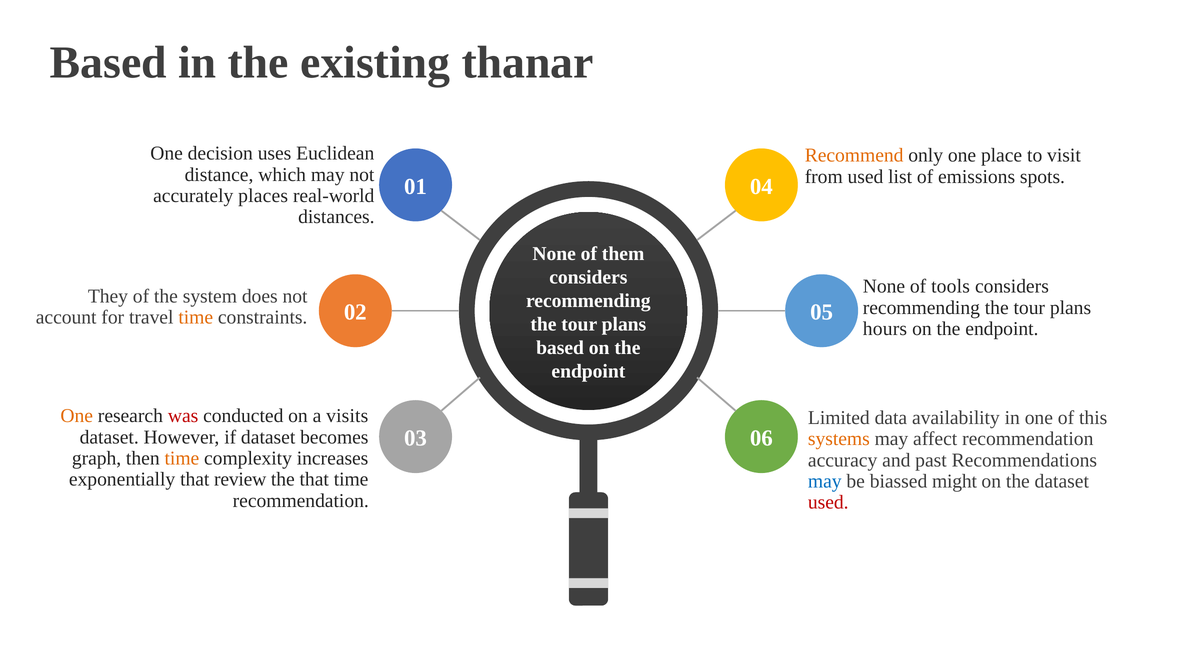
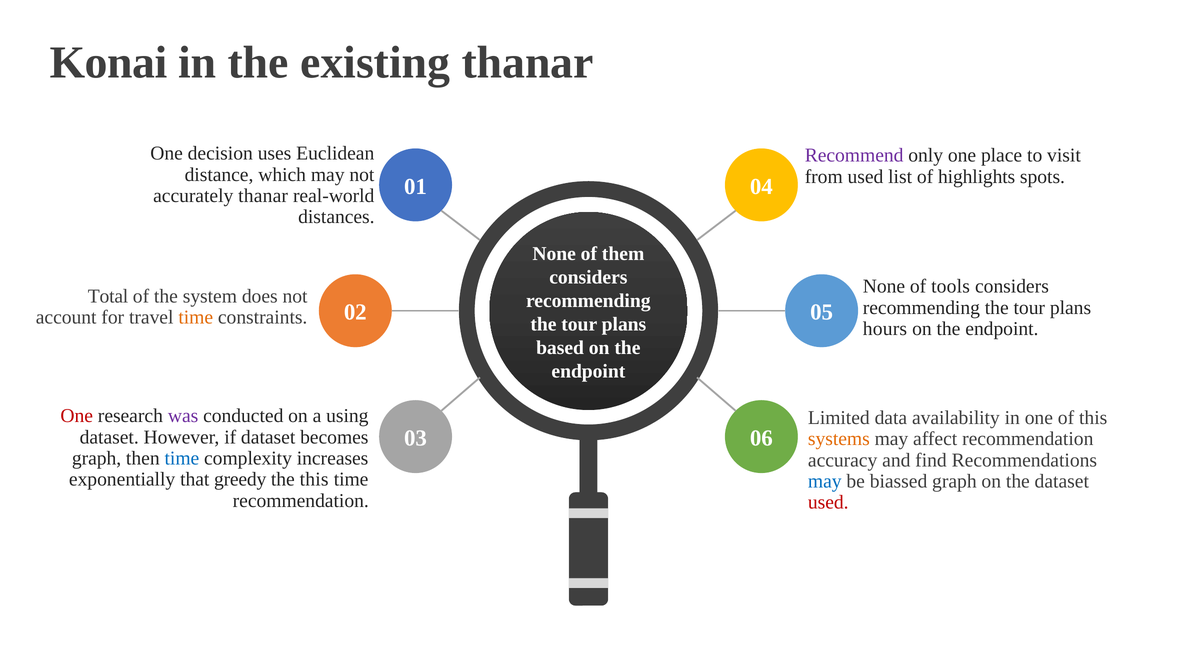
Based at (108, 62): Based -> Konai
Recommend colour: orange -> purple
emissions: emissions -> highlights
accurately places: places -> thanar
They: They -> Total
One at (77, 416) colour: orange -> red
was colour: red -> purple
visits: visits -> using
time at (182, 458) colour: orange -> blue
past: past -> find
review: review -> greedy
the that: that -> this
biassed might: might -> graph
